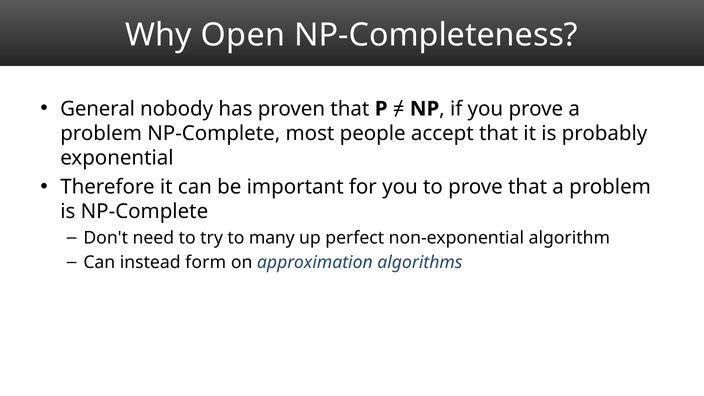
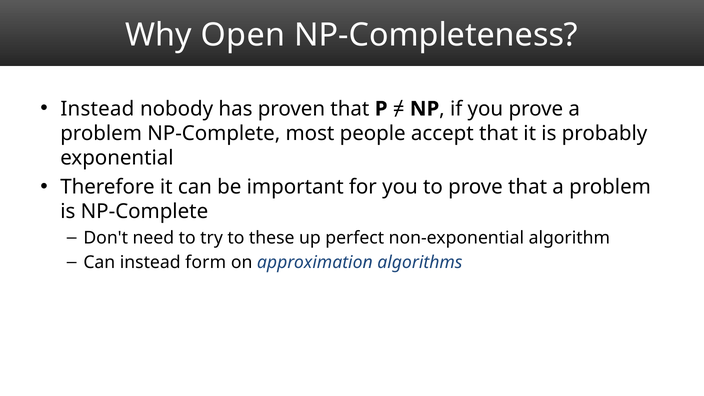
General at (98, 109): General -> Instead
many: many -> these
